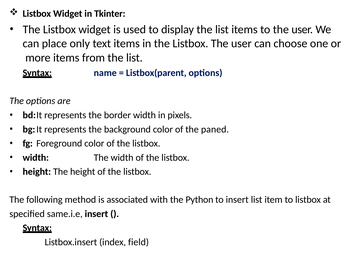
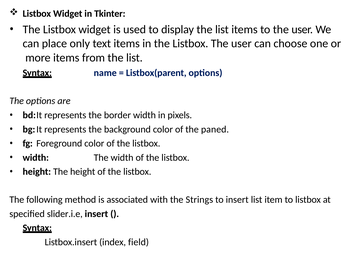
Python: Python -> Strings
same.i.e: same.i.e -> slider.i.e
